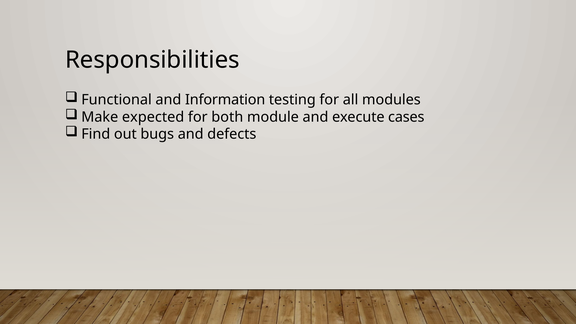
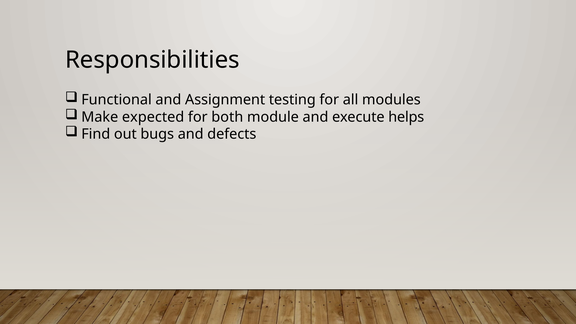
Information: Information -> Assignment
cases: cases -> helps
